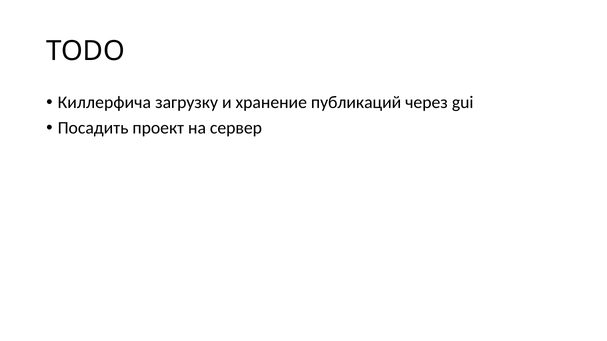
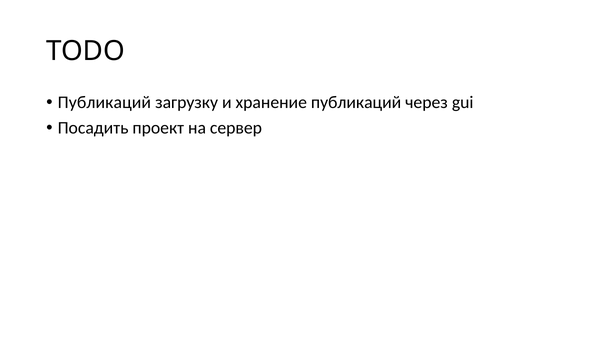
Киллерфича at (104, 103): Киллерфича -> Публикаций
